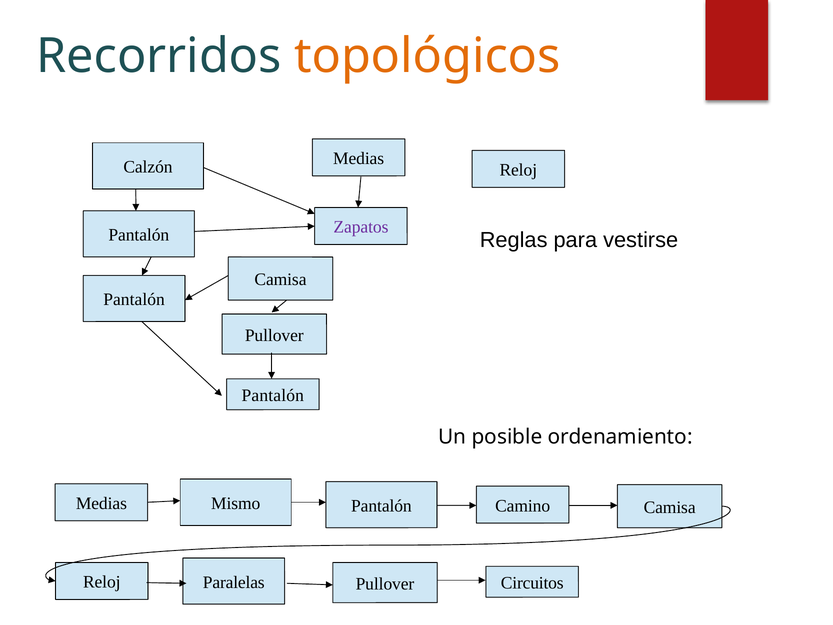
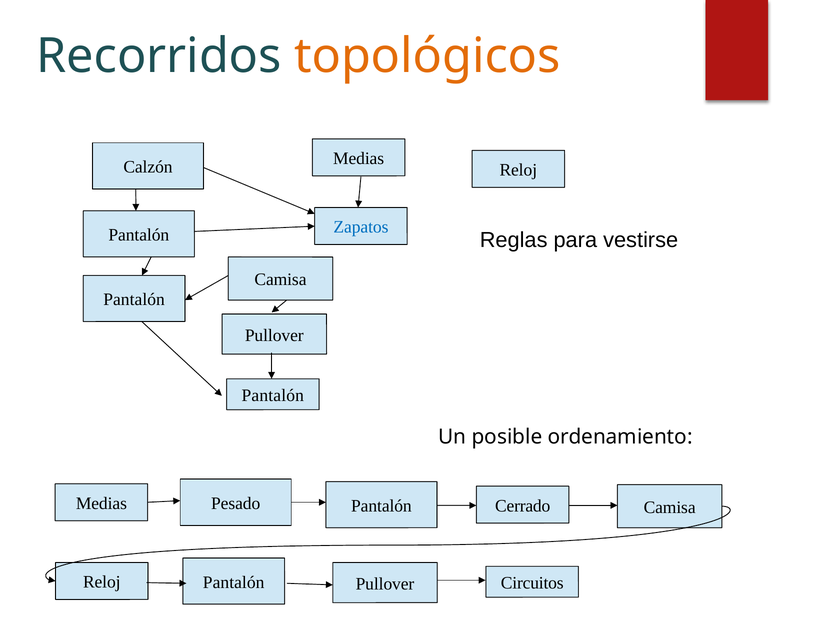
Zapatos colour: purple -> blue
Mismo: Mismo -> Pesado
Camino: Camino -> Cerrado
Reloj Paralelas: Paralelas -> Pantalón
